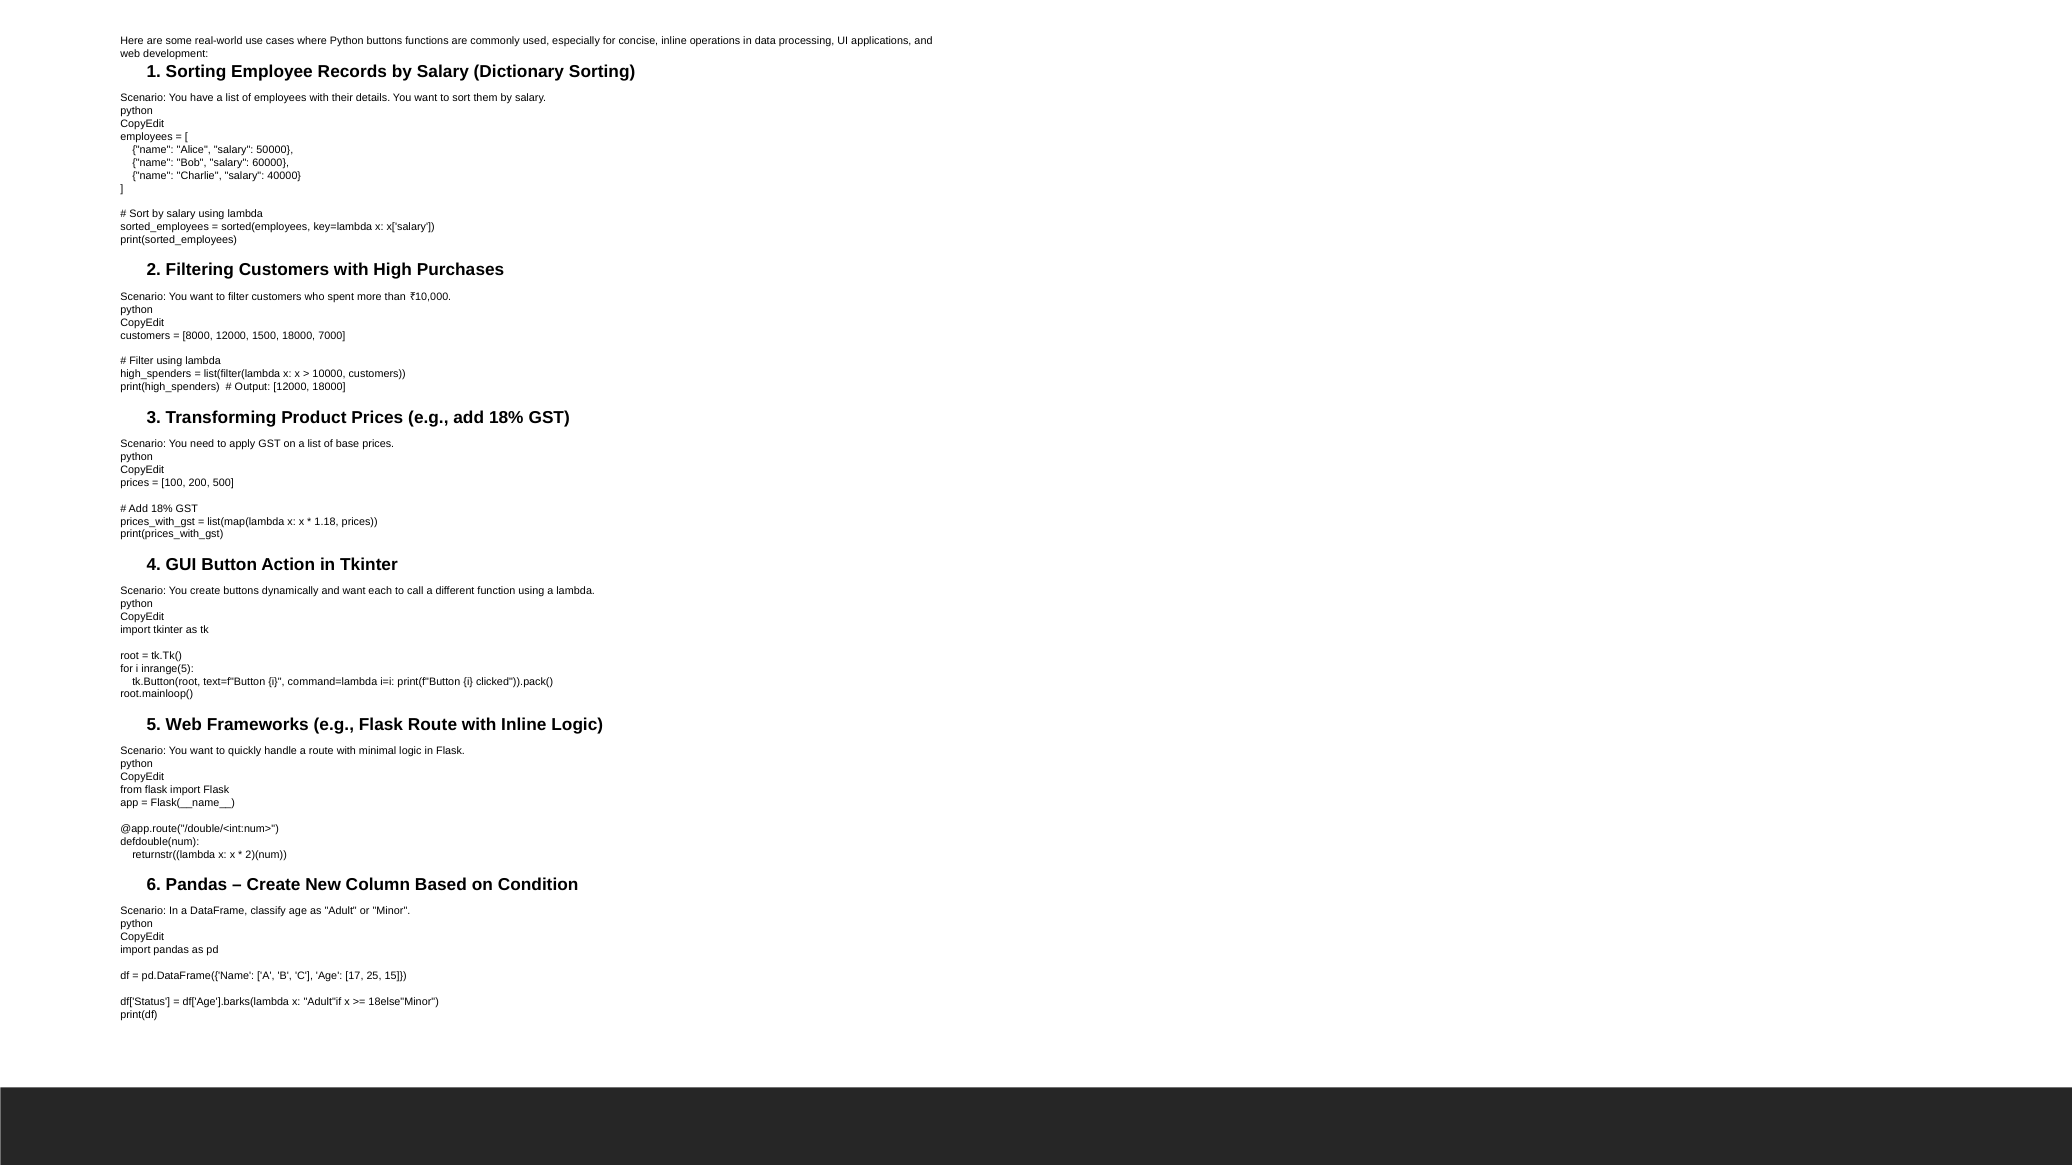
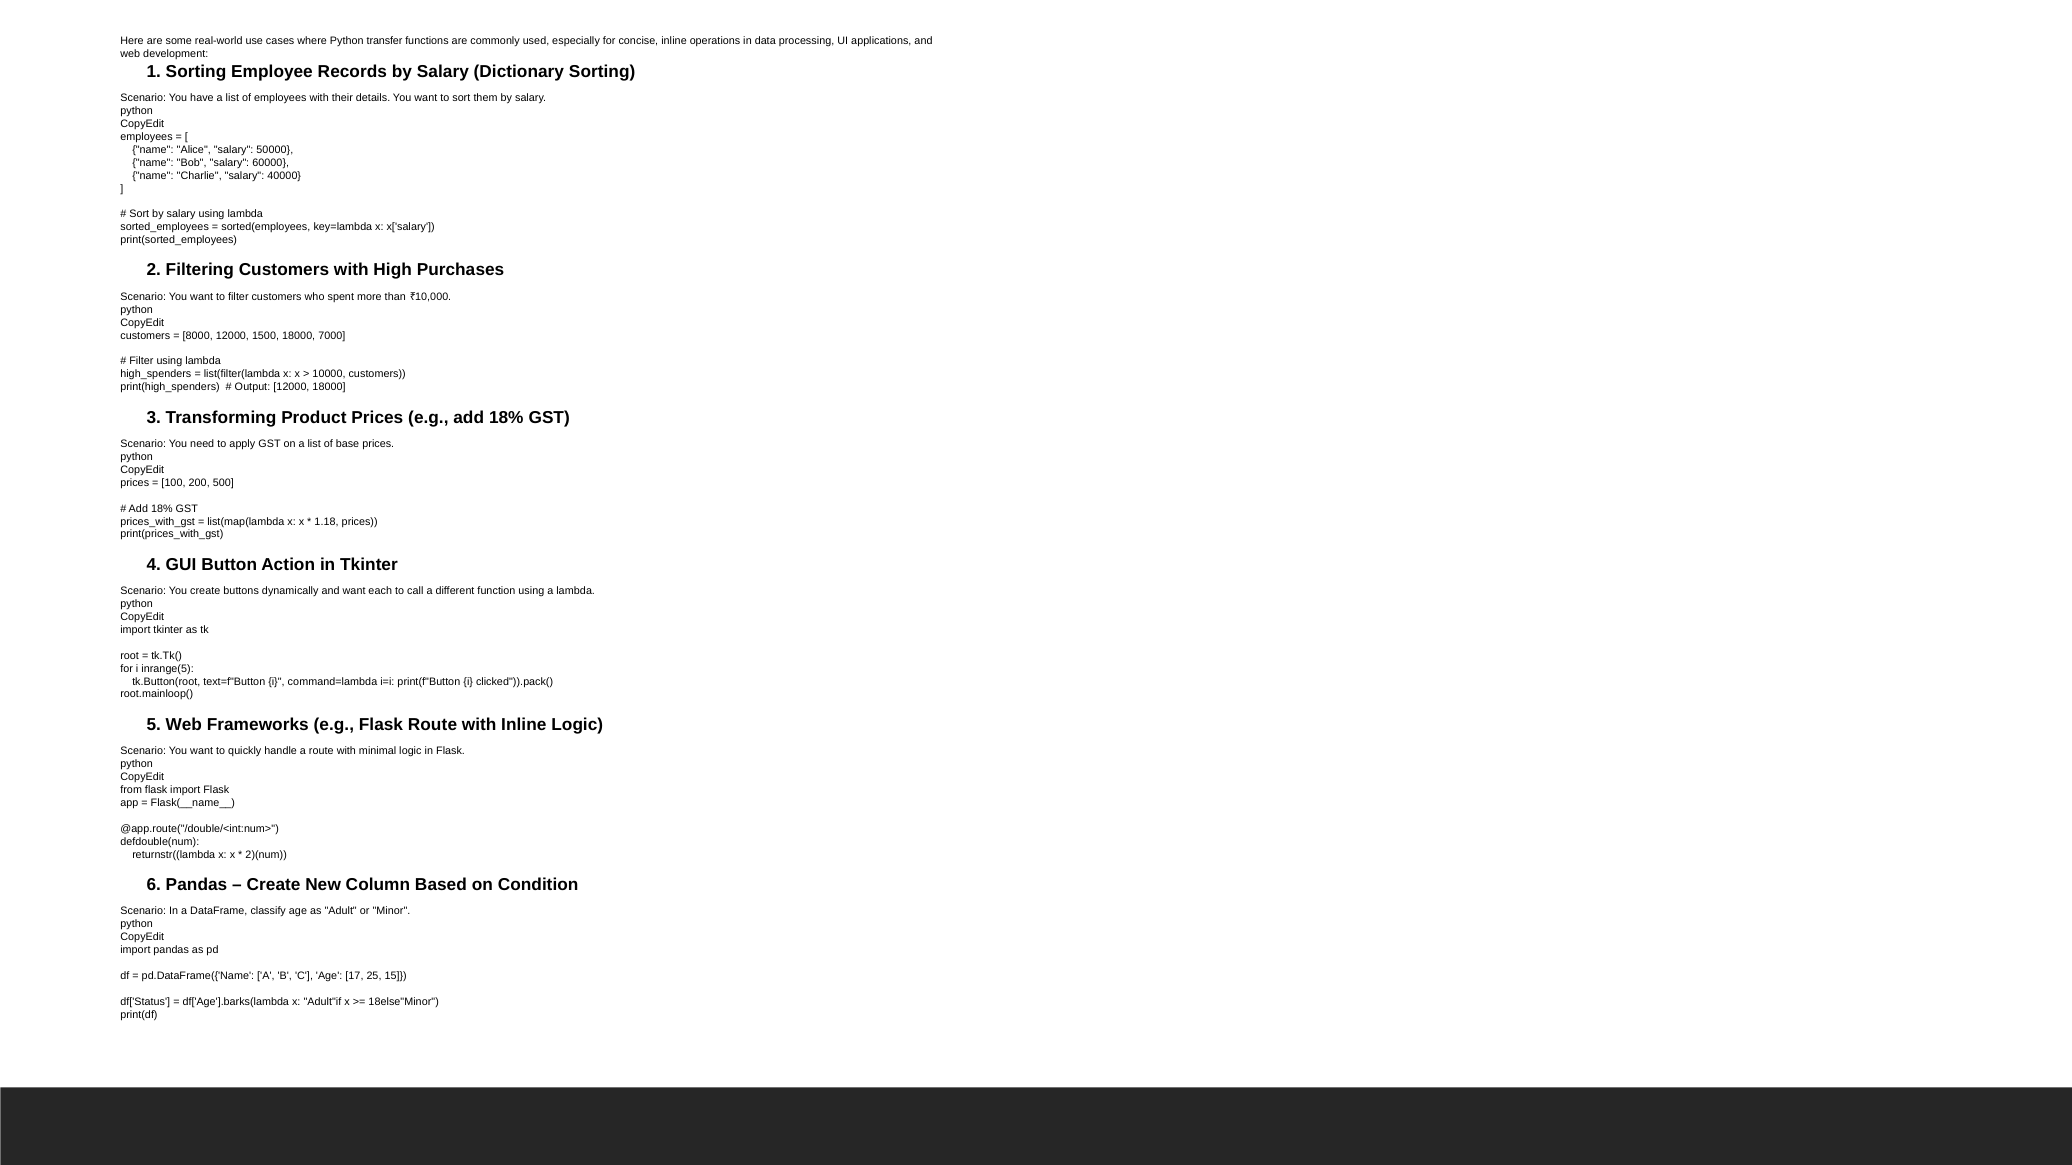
Python buttons: buttons -> transfer
